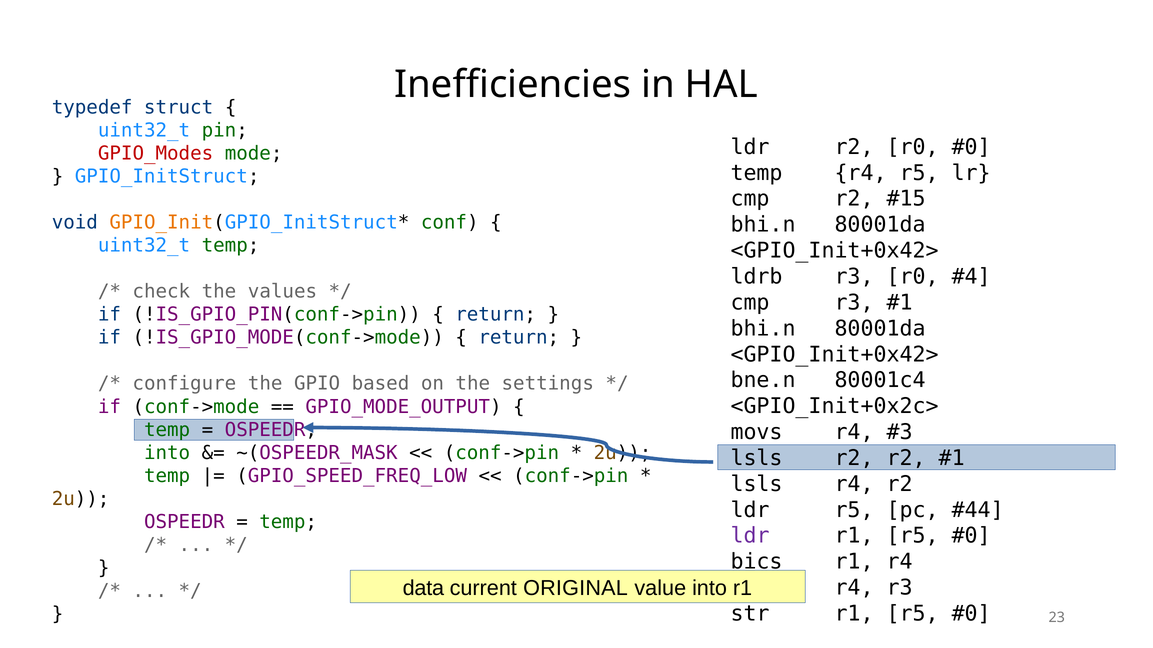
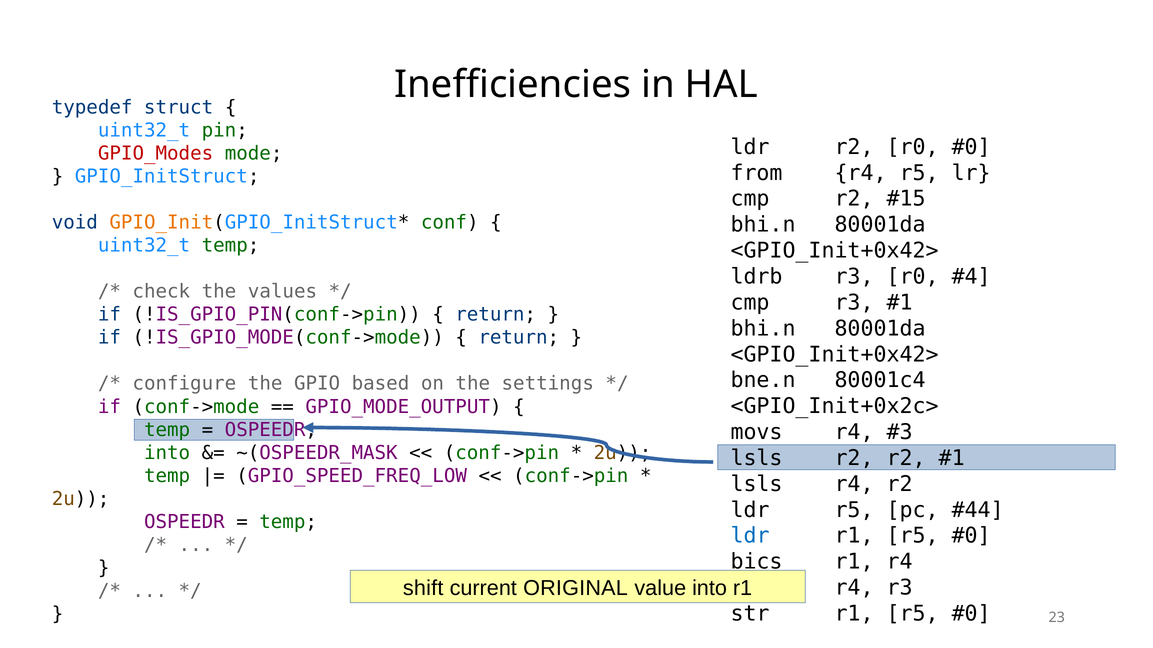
temp at (757, 173): temp -> from
ldr at (750, 536) colour: purple -> blue
data: data -> shift
